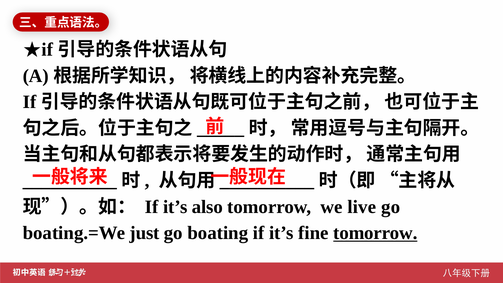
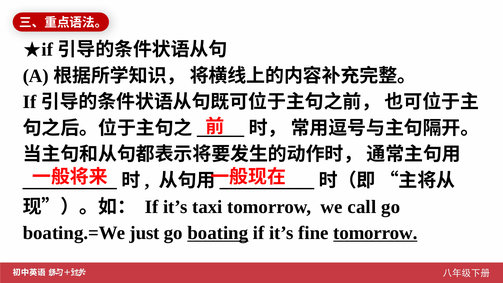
also: also -> taxi
live: live -> call
boating underline: none -> present
